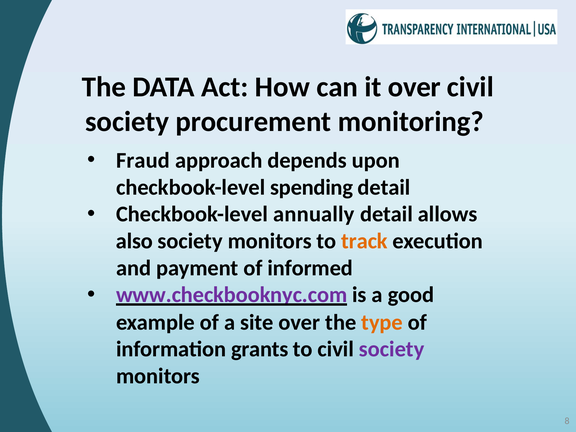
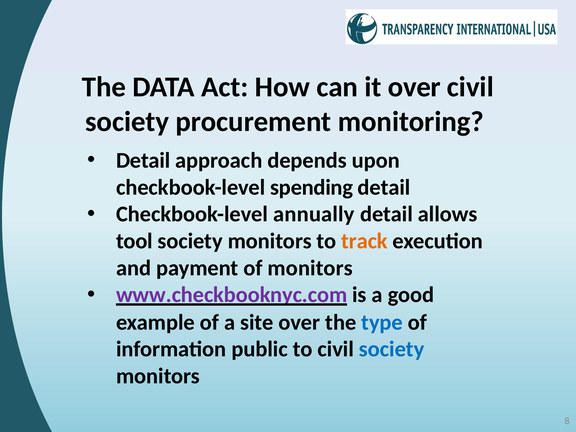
Fraud at (143, 160): Fraud -> Detail
also: also -> tool
of informed: informed -> monitors
type colour: orange -> blue
grants: grants -> public
society at (392, 349) colour: purple -> blue
